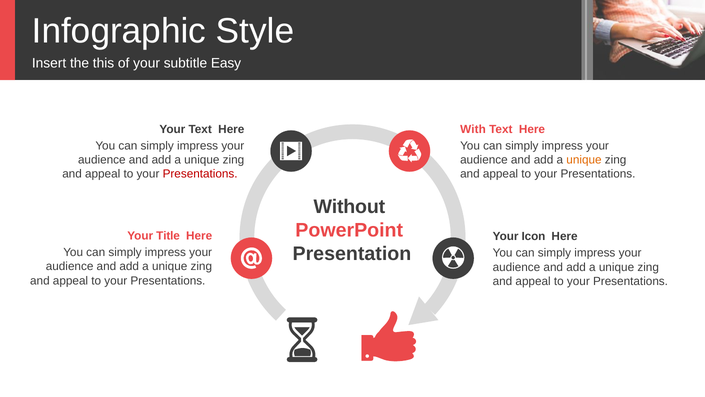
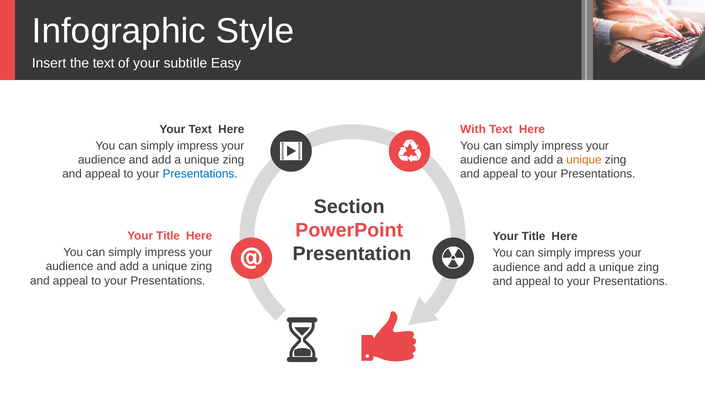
the this: this -> text
Presentations at (200, 174) colour: red -> blue
Without: Without -> Section
Icon at (533, 236): Icon -> Title
